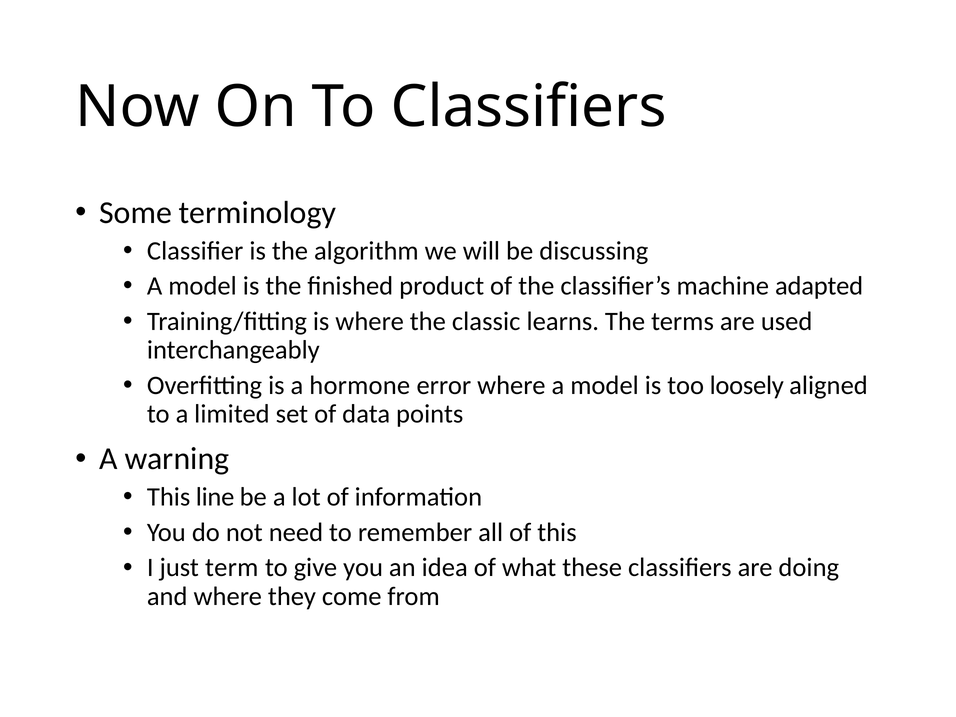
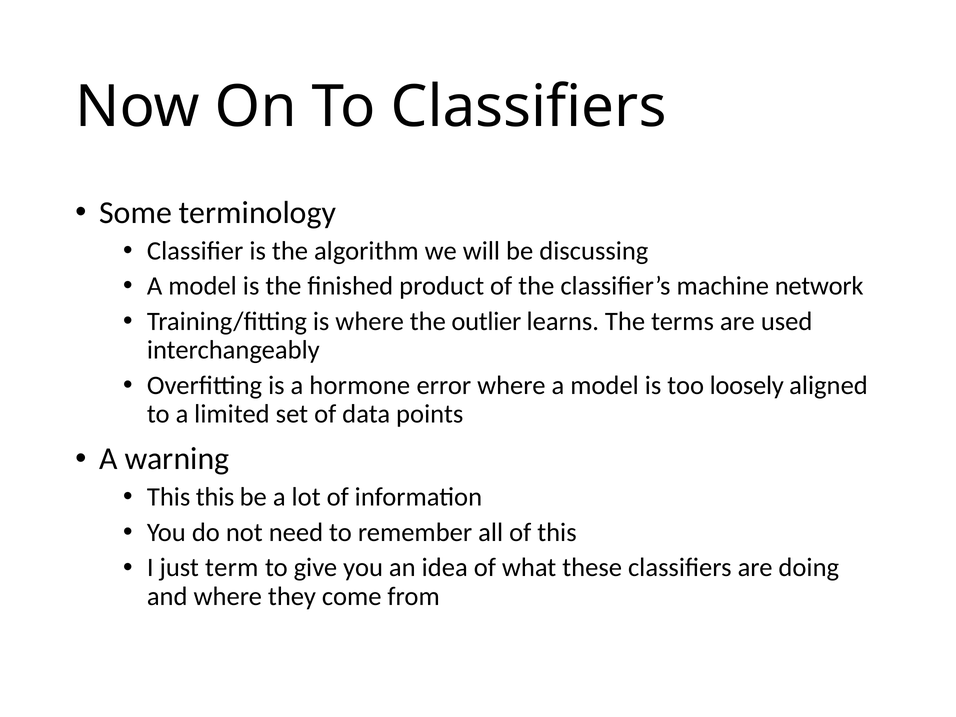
adapted: adapted -> network
classic: classic -> outlier
This line: line -> this
